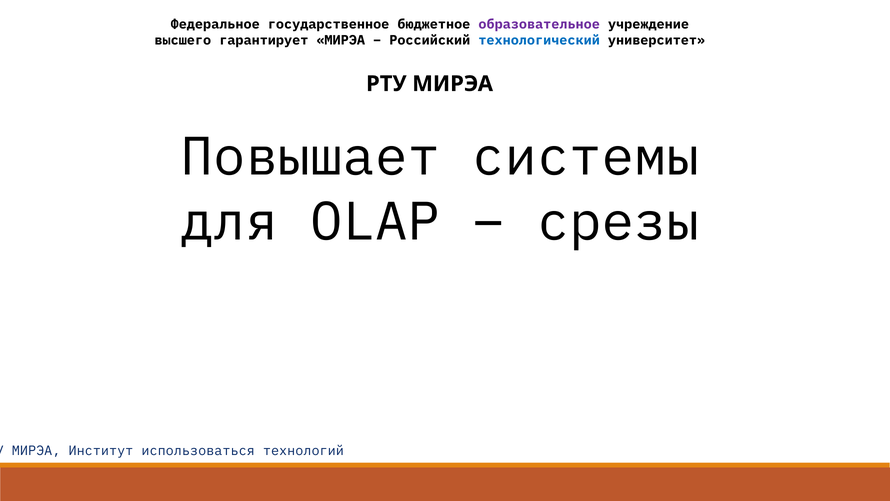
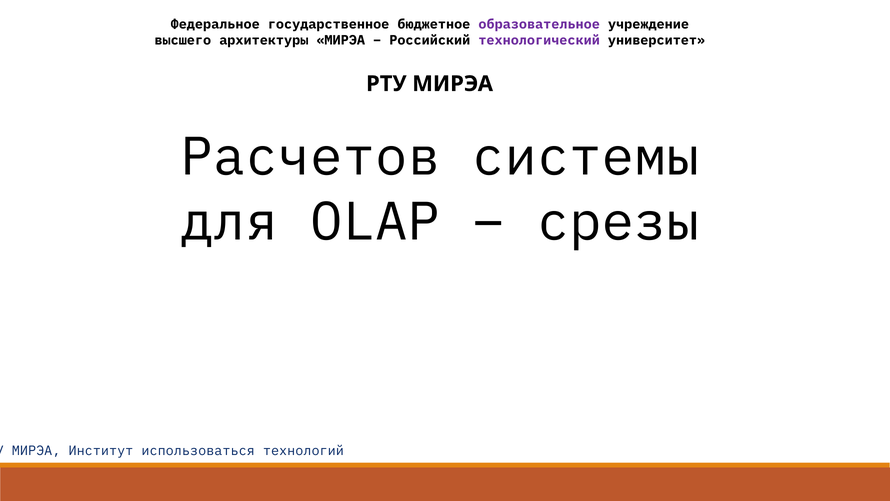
гарантирует: гарантирует -> архитектуры
технологический colour: blue -> purple
Повышает: Повышает -> Расчетов
